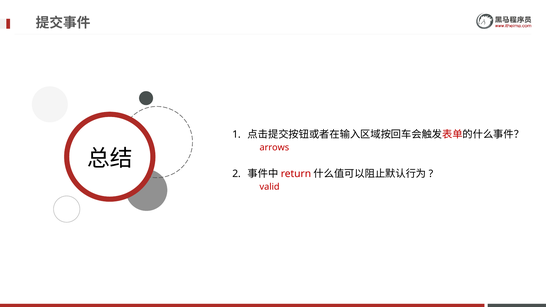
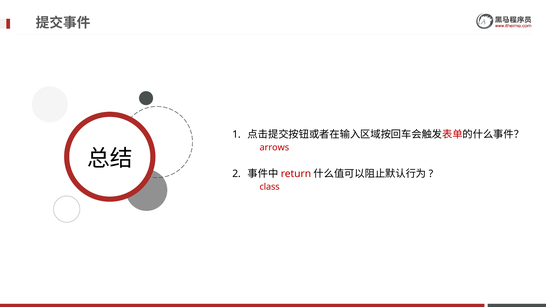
valid: valid -> class
